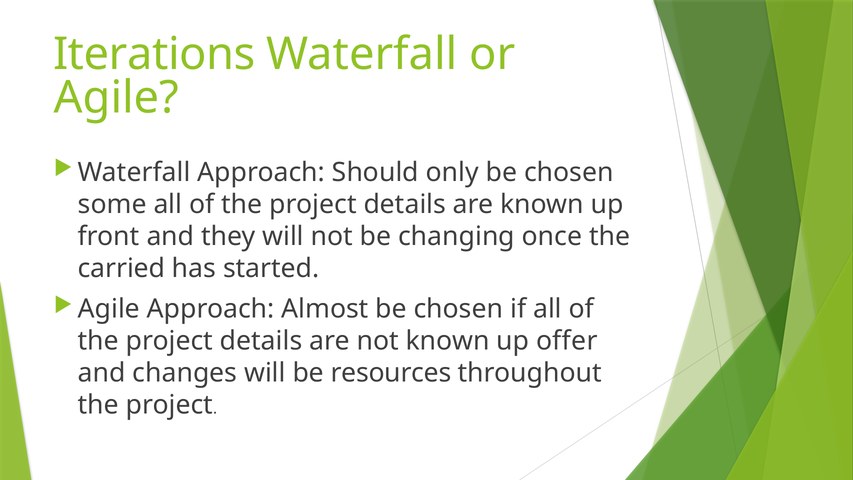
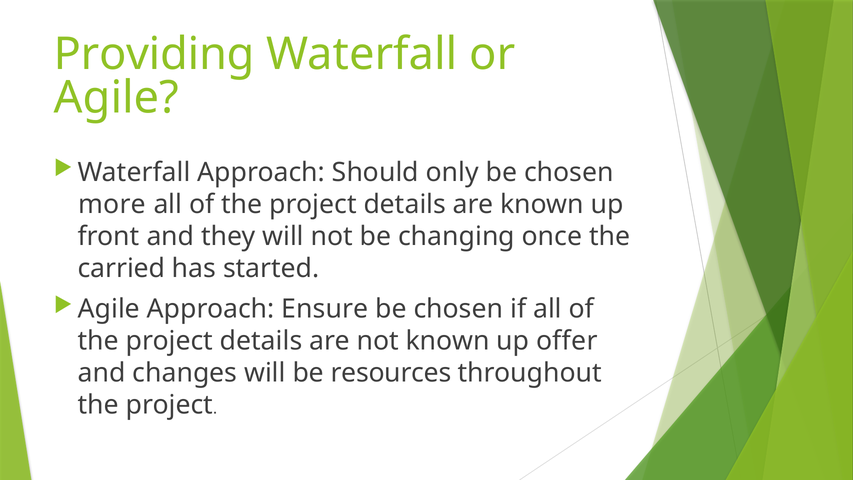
Iterations: Iterations -> Providing
some: some -> more
Almost: Almost -> Ensure
